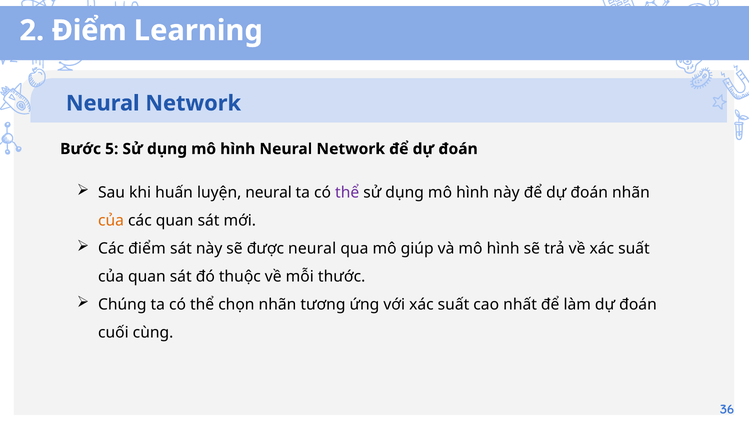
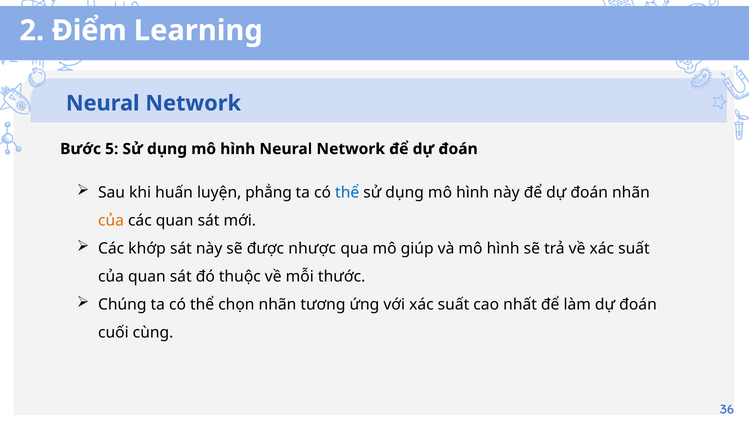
luyện neural: neural -> phẳng
thể at (347, 193) colour: purple -> blue
Các điểm: điểm -> khớp
được neural: neural -> nhược
